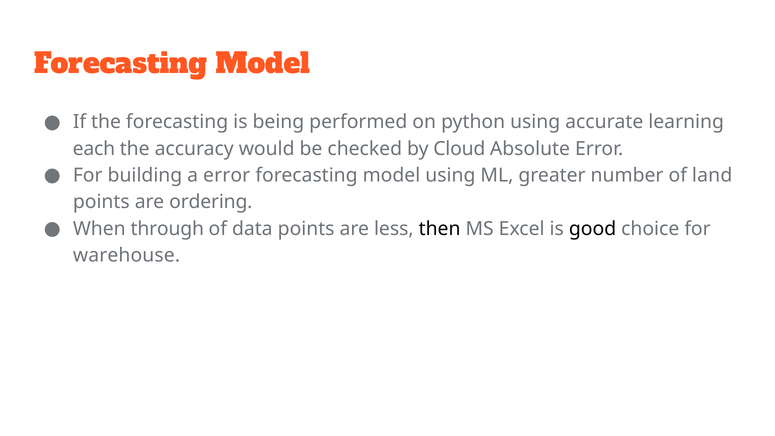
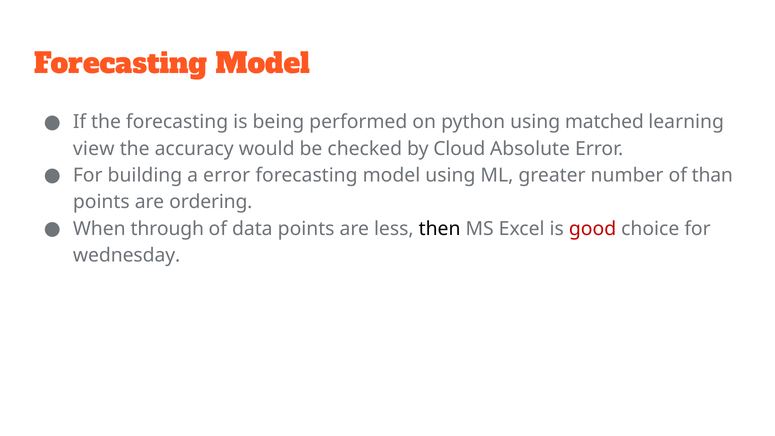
accurate: accurate -> matched
each: each -> view
land: land -> than
good colour: black -> red
warehouse: warehouse -> wednesday
